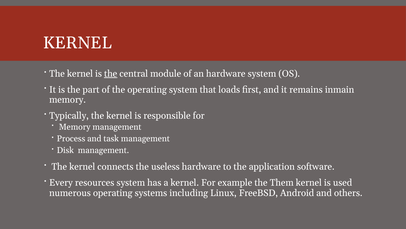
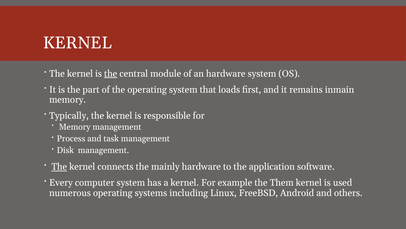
The at (59, 166) underline: none -> present
useless: useless -> mainly
resources: resources -> computer
